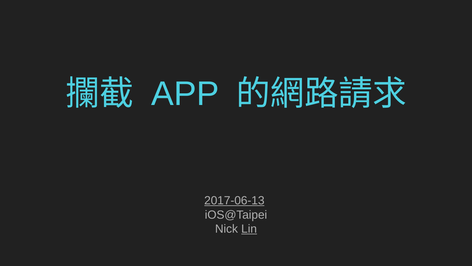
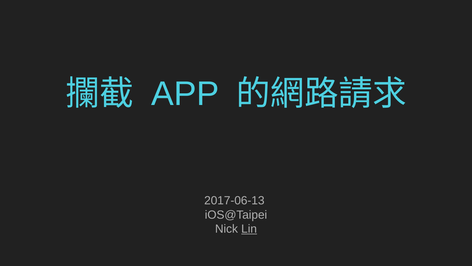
2017-06-13 underline: present -> none
